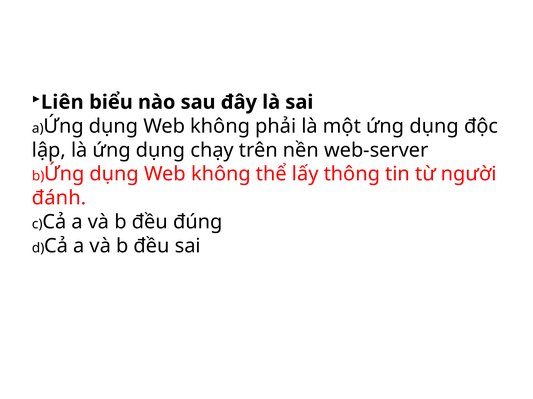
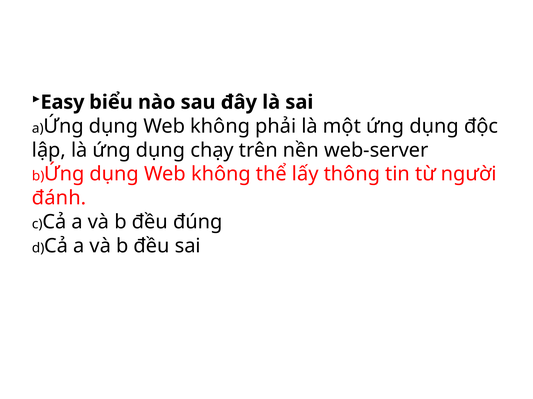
Liên: Liên -> Easy
